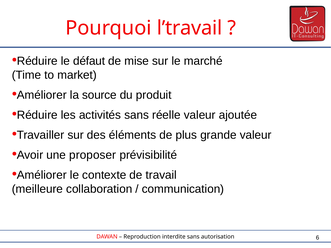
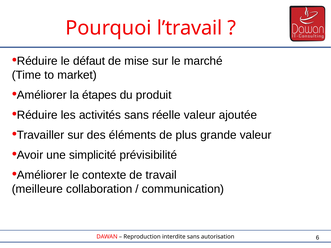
source: source -> étapes
proposer: proposer -> simplicité
